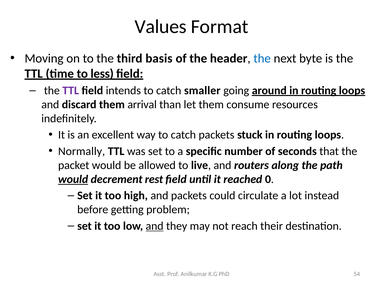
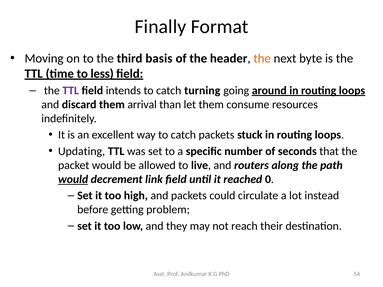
Values: Values -> Finally
the at (262, 58) colour: blue -> orange
smaller: smaller -> turning
Normally: Normally -> Updating
rest: rest -> link
and at (155, 226) underline: present -> none
